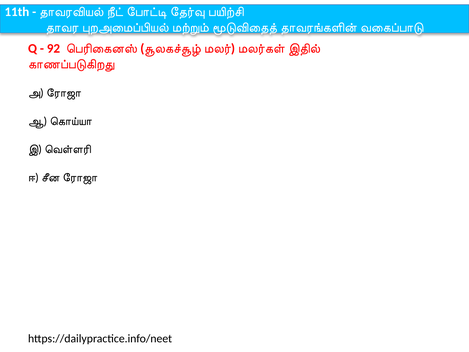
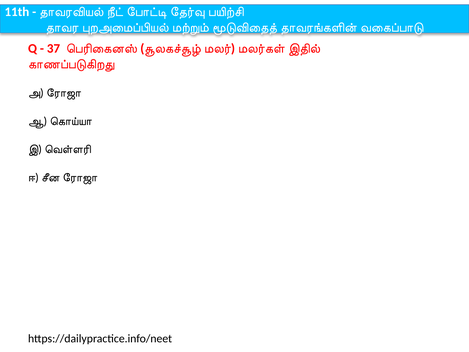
92: 92 -> 37
